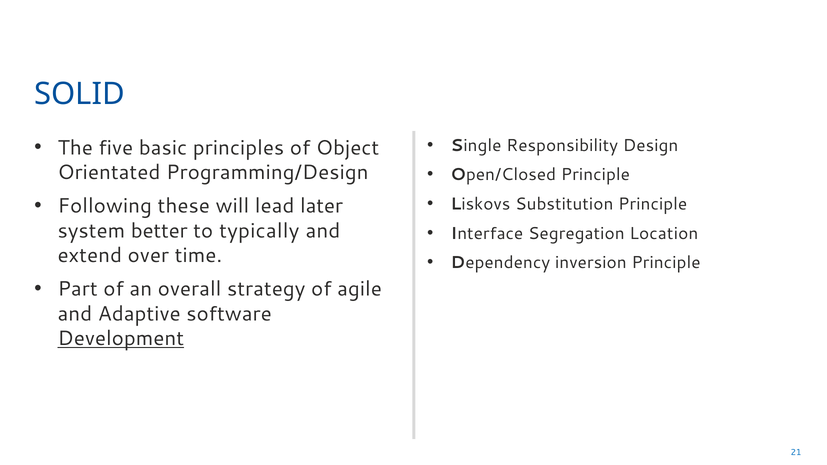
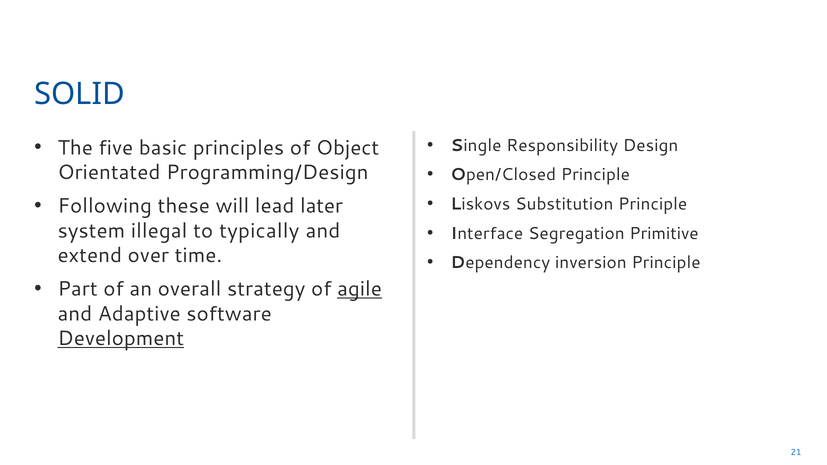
better: better -> illegal
Location: Location -> Primitive
agile underline: none -> present
